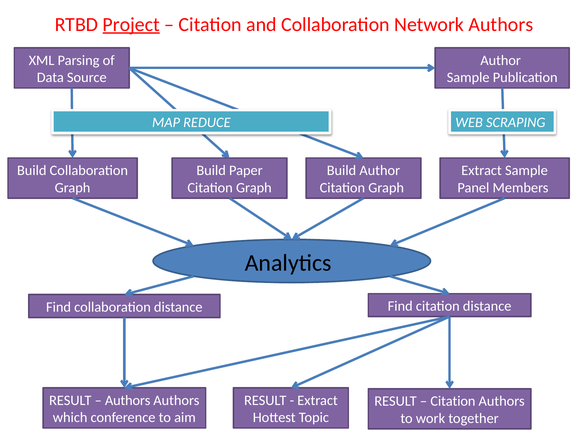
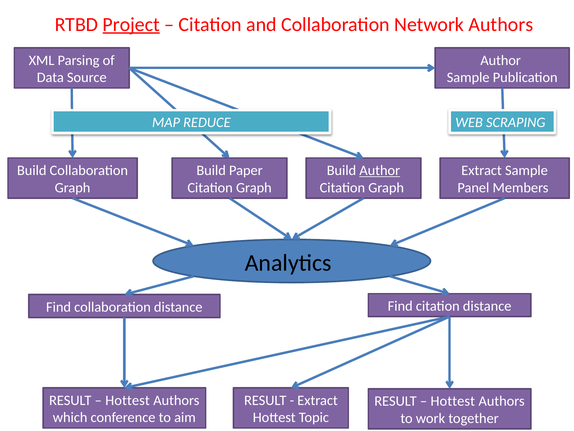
Author at (380, 170) underline: none -> present
Authors at (128, 400): Authors -> Hottest
Citation at (453, 401): Citation -> Hottest
